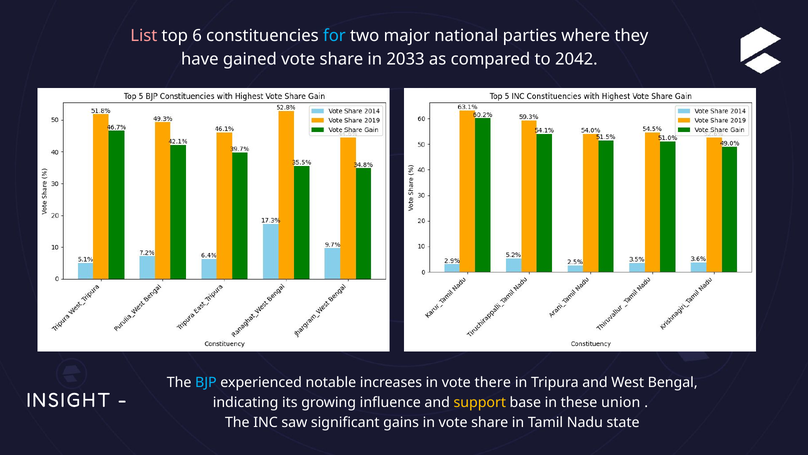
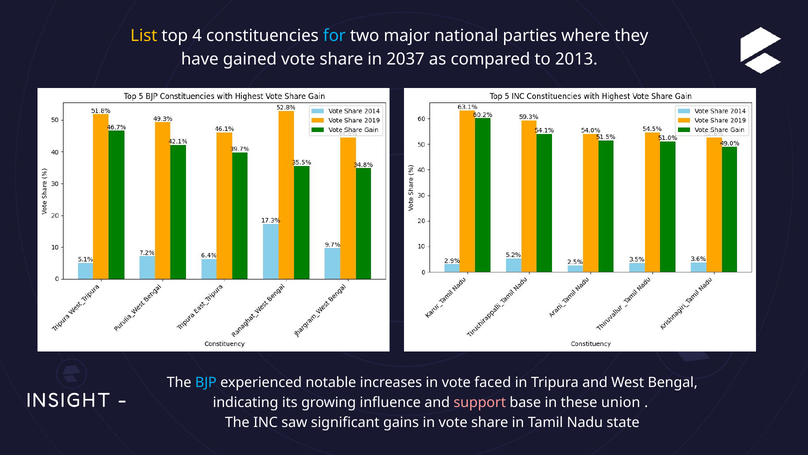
List colour: pink -> yellow
6: 6 -> 4
2033: 2033 -> 2037
2042: 2042 -> 2013
there: there -> faced
support colour: yellow -> pink
